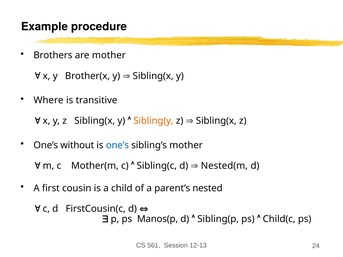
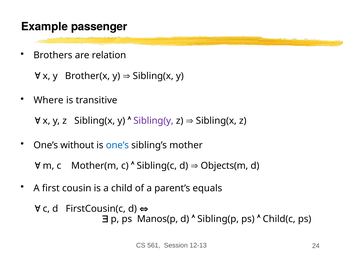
procedure: procedure -> passenger
are mother: mother -> relation
Sibling(y colour: orange -> purple
Nested(m: Nested(m -> Objects(m
nested: nested -> equals
